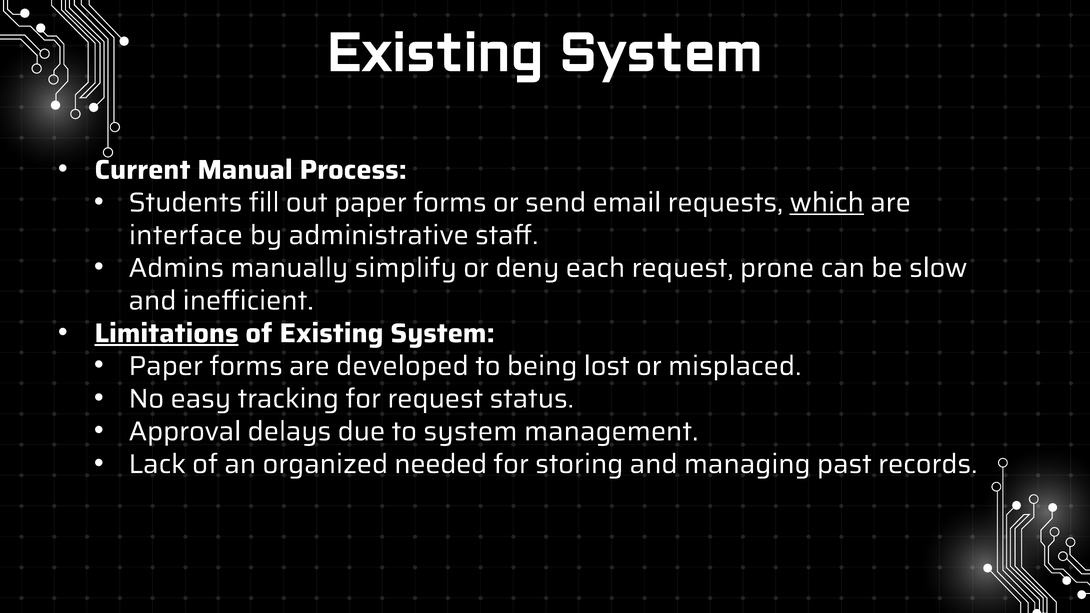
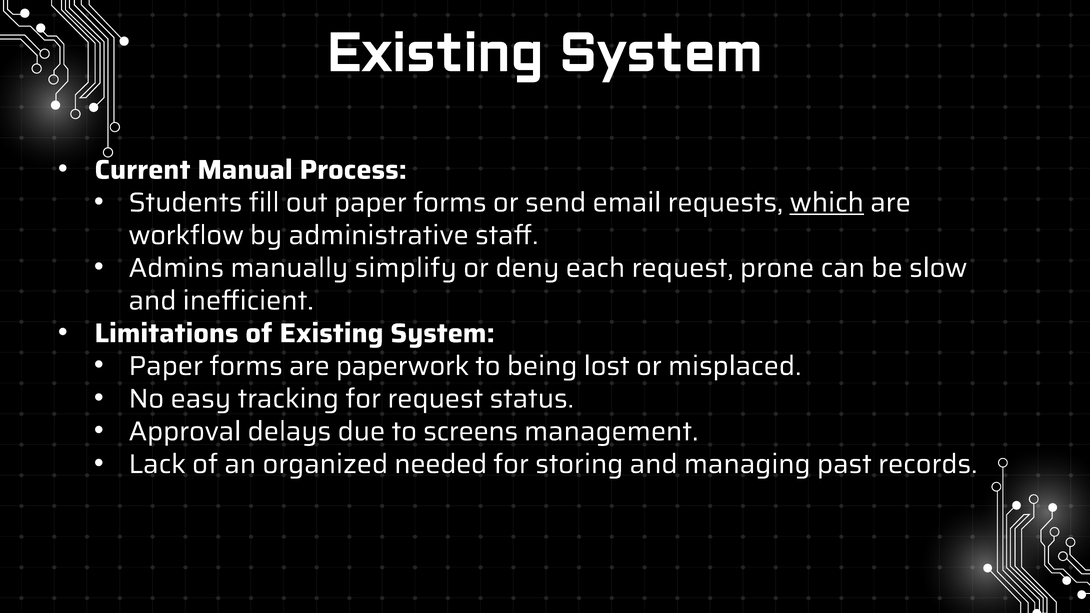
interface: interface -> workflow
Limitations underline: present -> none
developed: developed -> paperwork
to system: system -> screens
